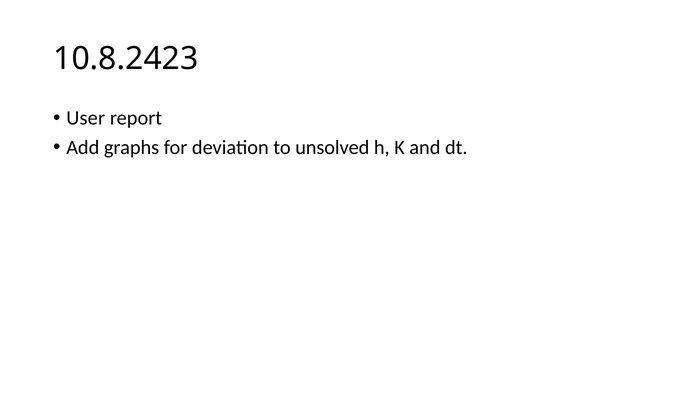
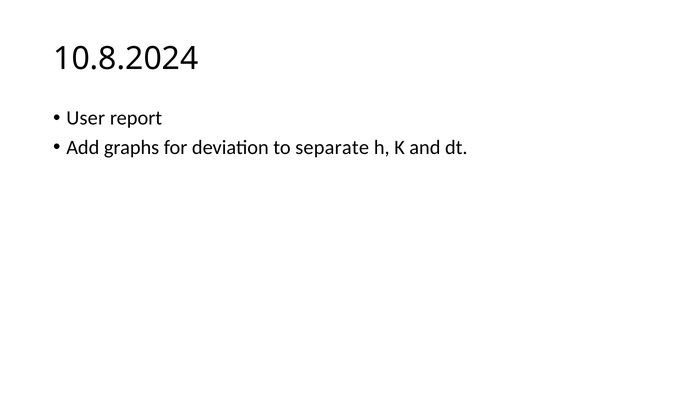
10.8.2423: 10.8.2423 -> 10.8.2024
unsolved: unsolved -> separate
